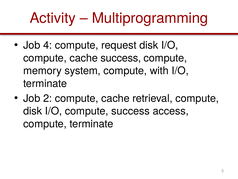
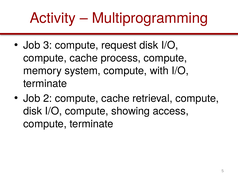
4: 4 -> 3
cache success: success -> process
compute success: success -> showing
